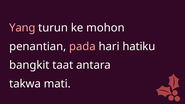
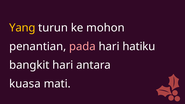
Yang colour: pink -> yellow
bangkit taat: taat -> hari
takwa: takwa -> kuasa
